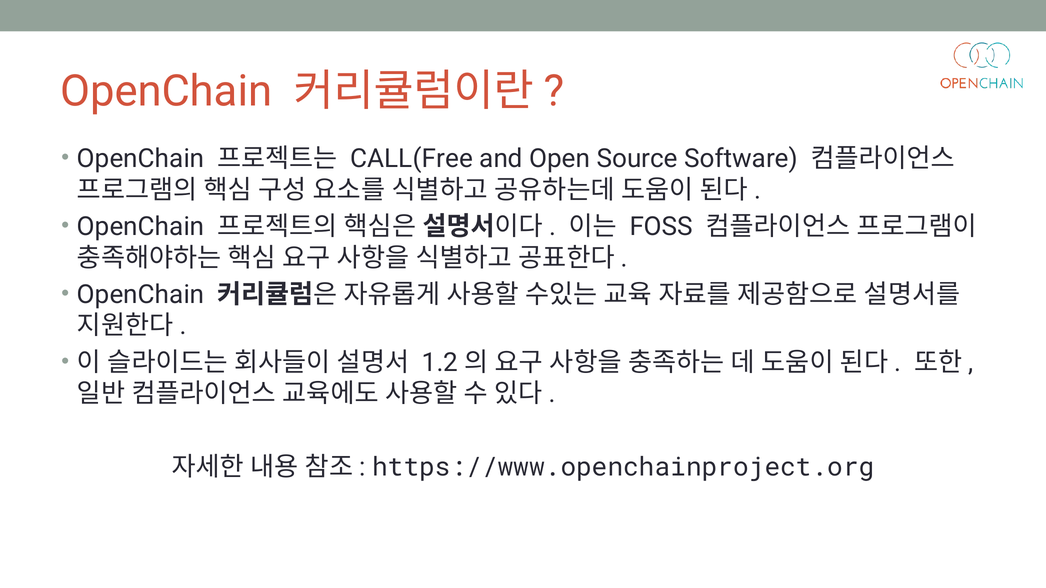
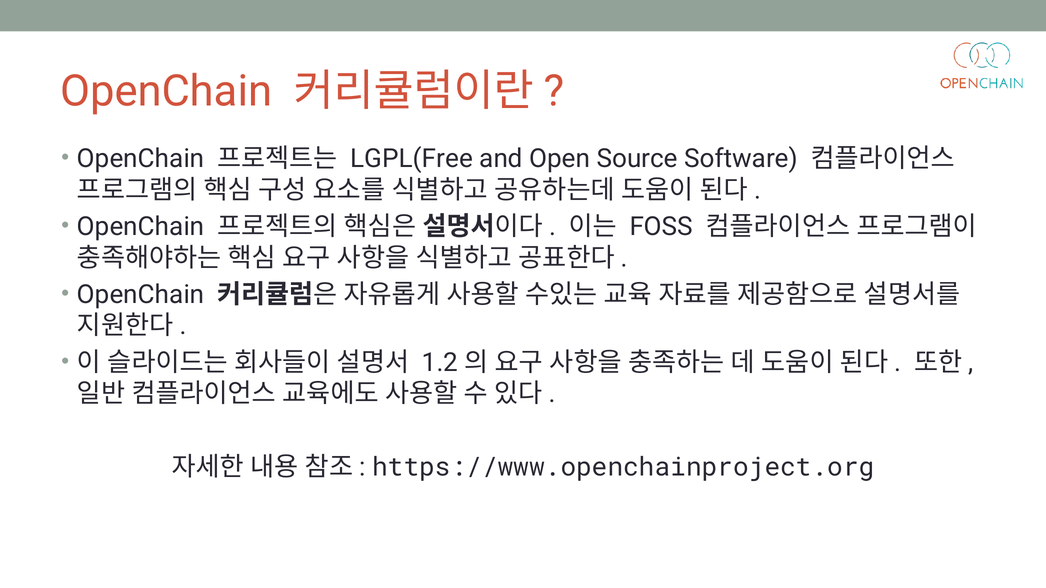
CALL(Free: CALL(Free -> LGPL(Free
